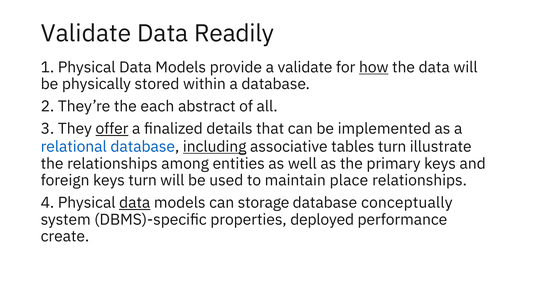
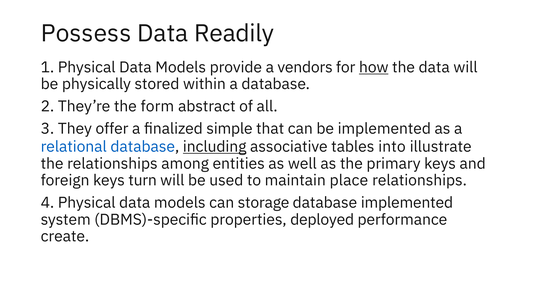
Validate at (86, 33): Validate -> Possess
a validate: validate -> vendors
each: each -> form
offer underline: present -> none
details: details -> simple
tables turn: turn -> into
data at (135, 203) underline: present -> none
database conceptually: conceptually -> implemented
